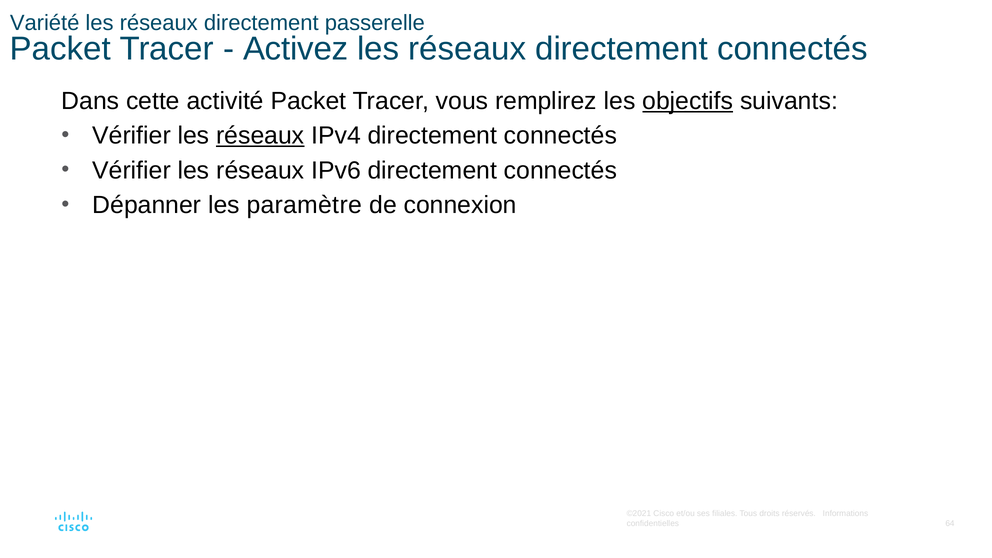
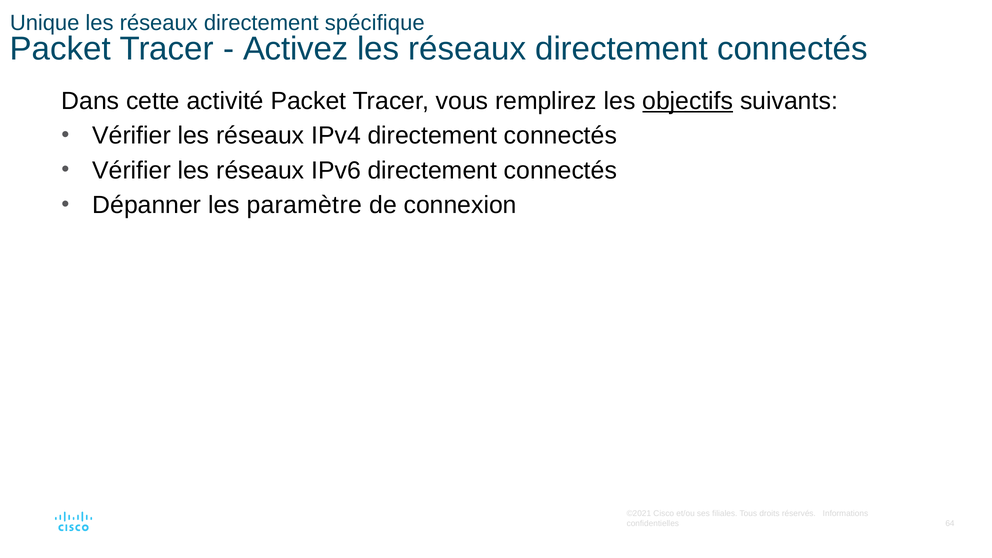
Variété: Variété -> Unique
passerelle: passerelle -> spécifique
réseaux at (260, 136) underline: present -> none
